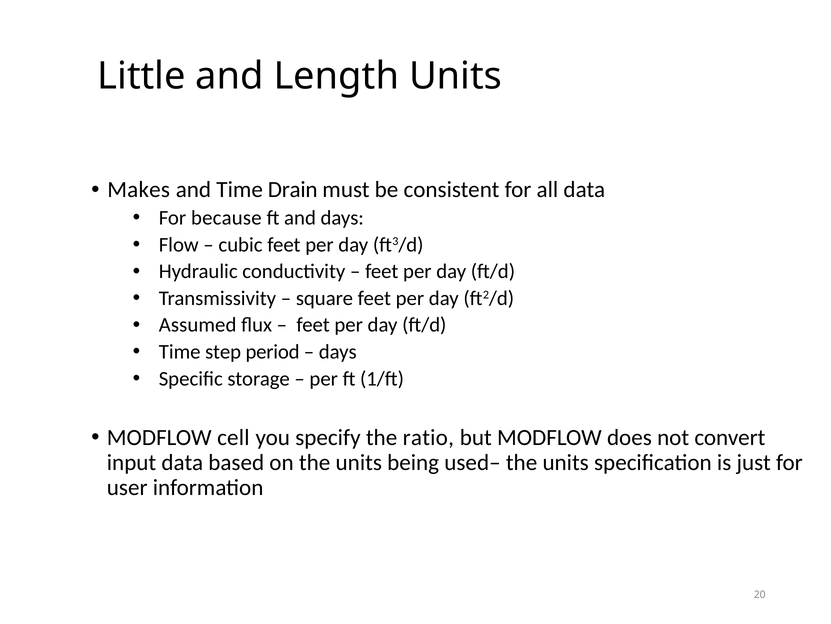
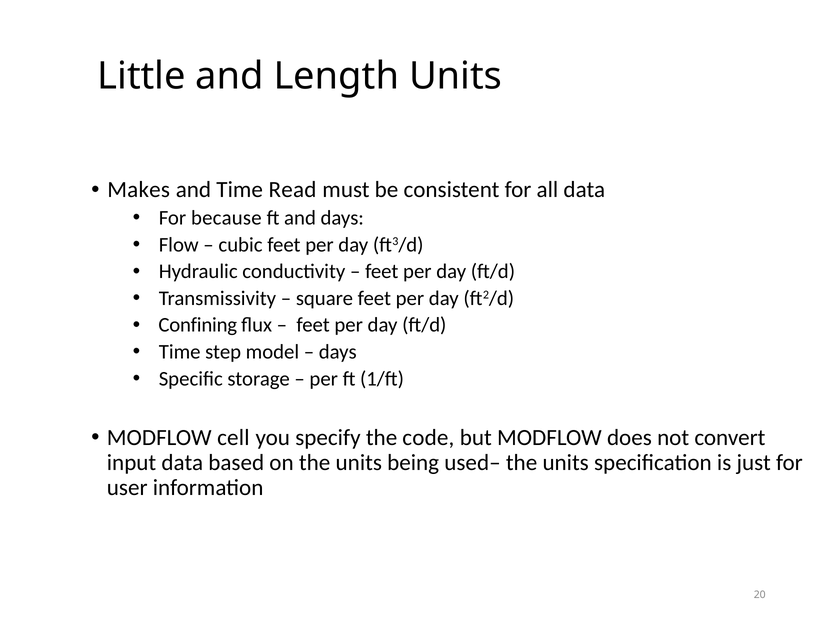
Drain: Drain -> Read
Assumed: Assumed -> Confining
period: period -> model
ratio: ratio -> code
